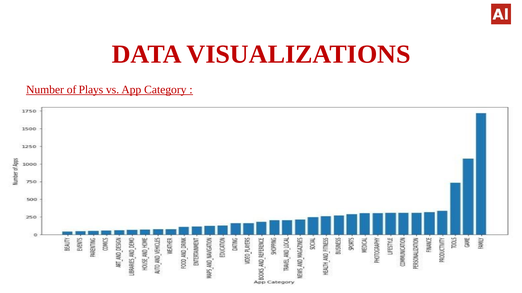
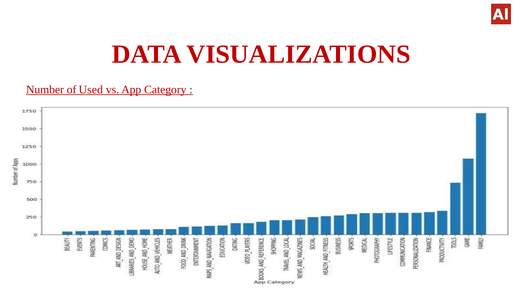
Plays: Plays -> Used
